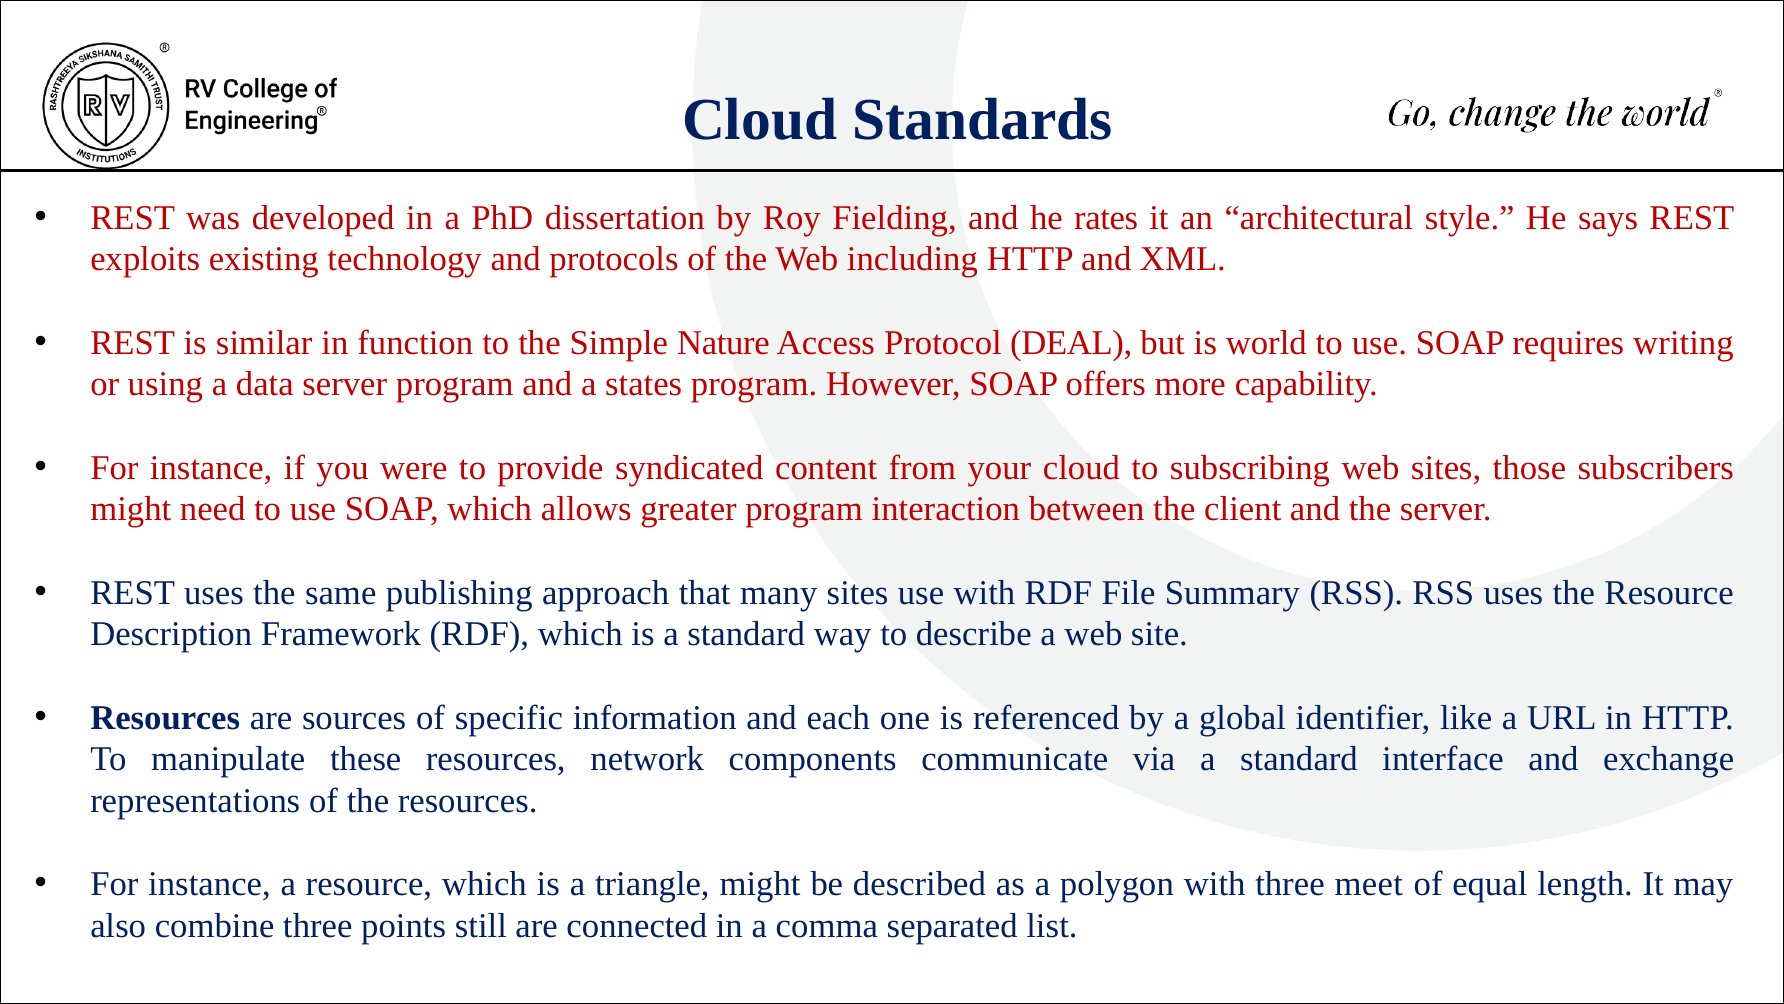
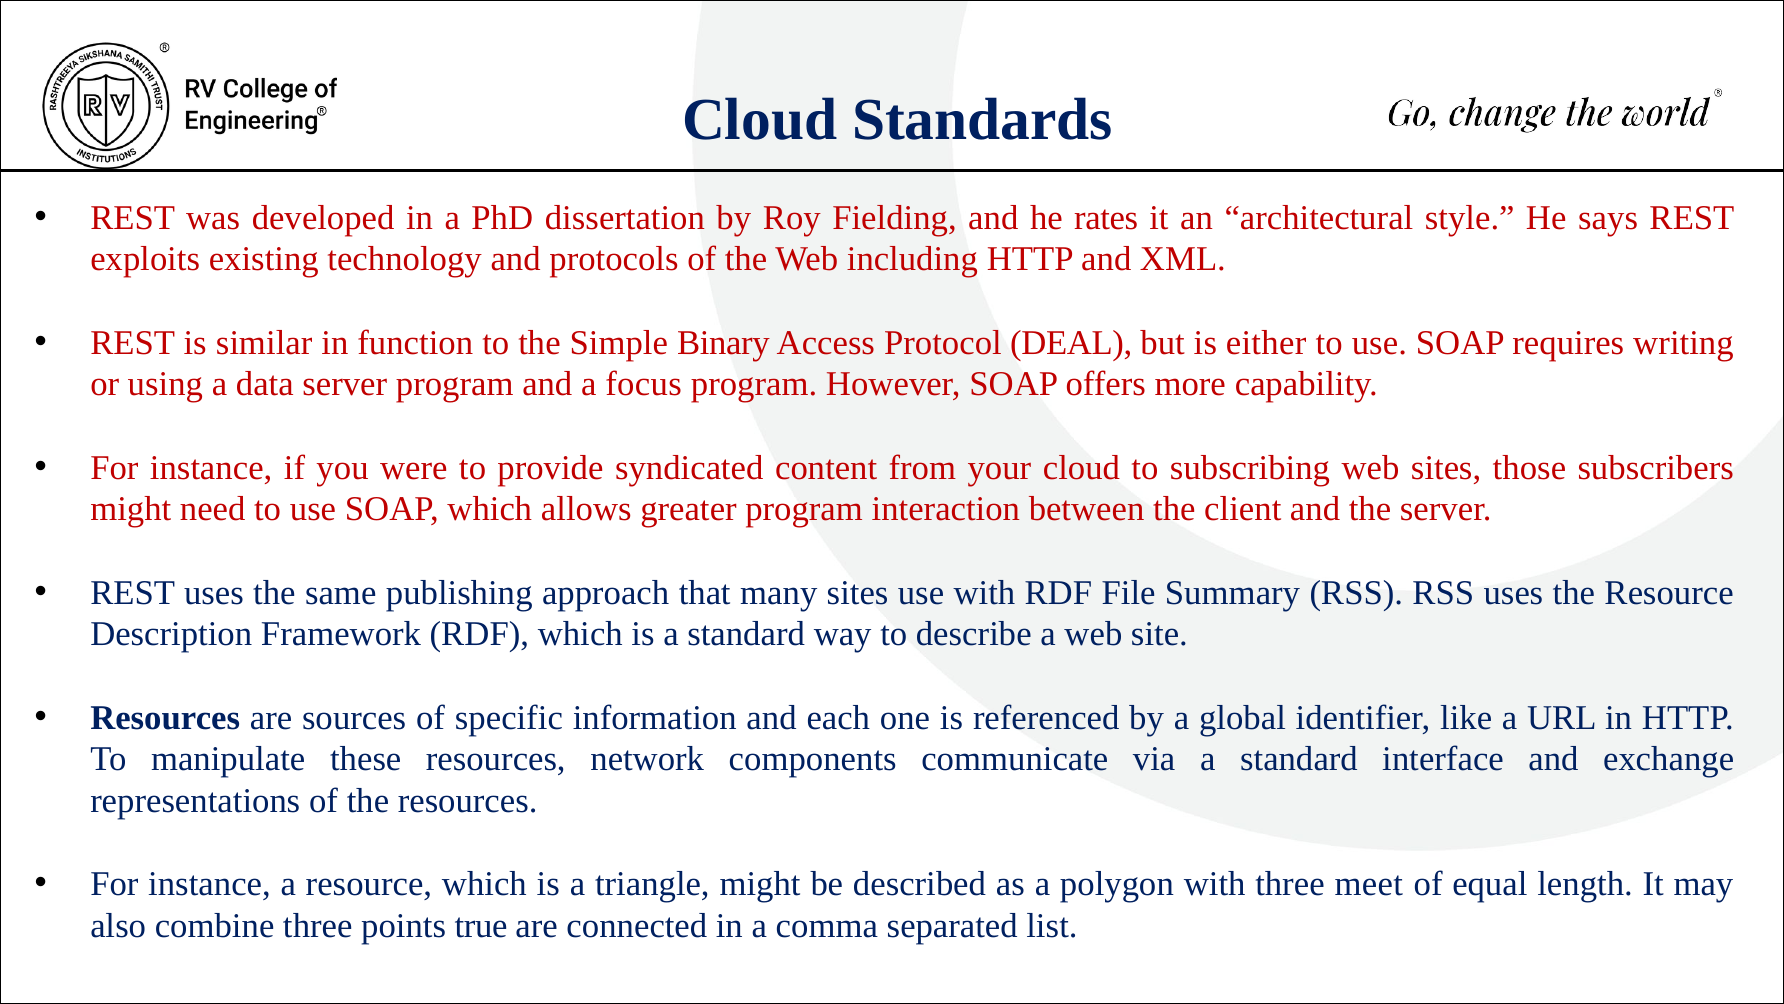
Nature: Nature -> Binary
world: world -> either
states: states -> focus
still: still -> true
